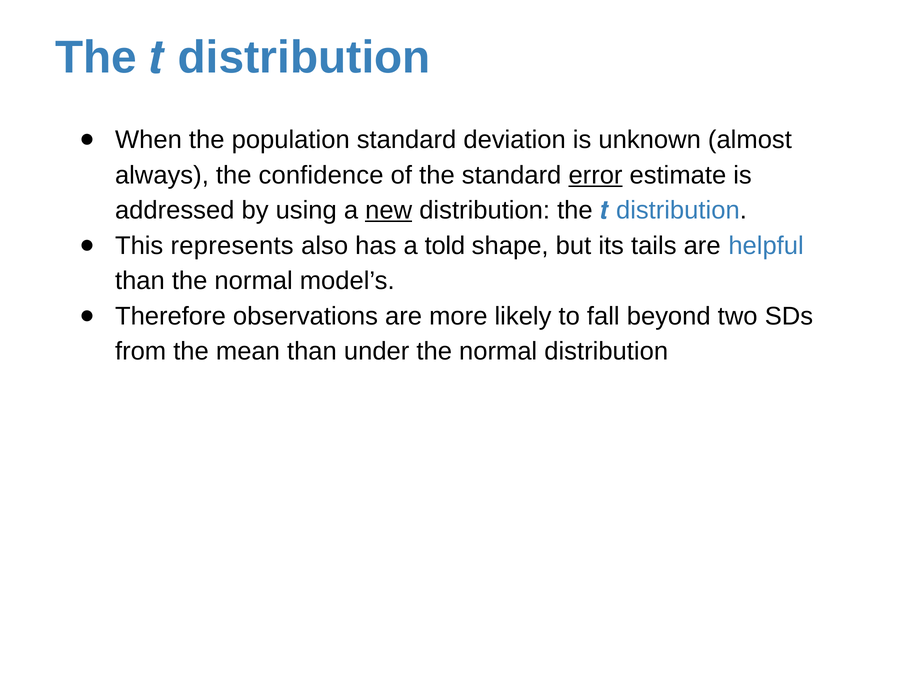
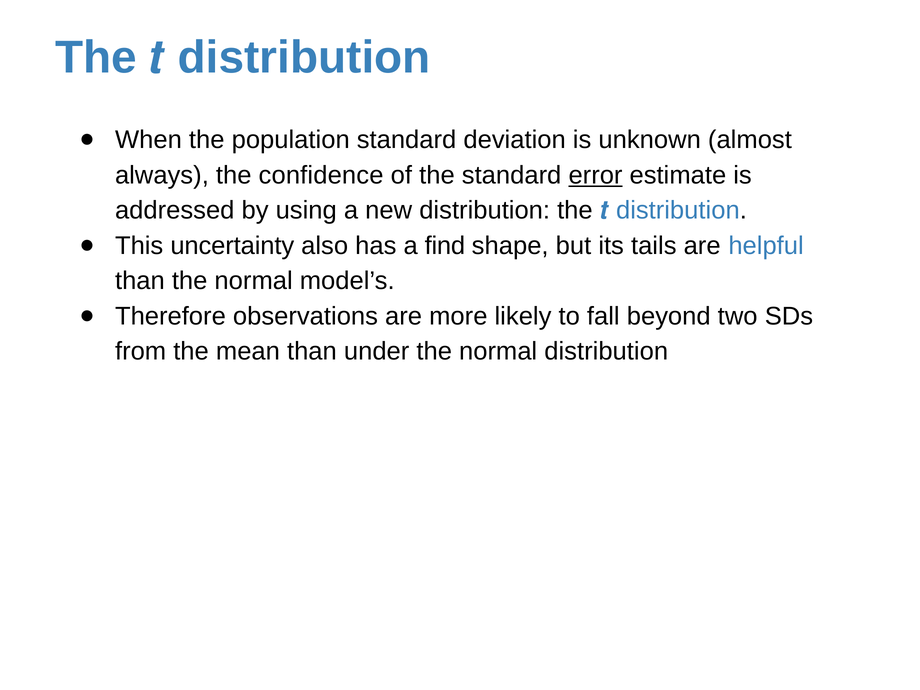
new underline: present -> none
represents: represents -> uncertainty
told: told -> find
